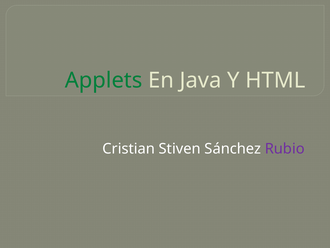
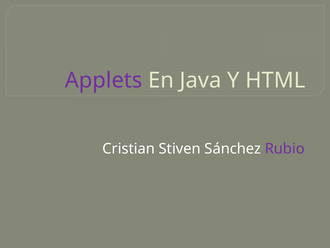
Applets colour: green -> purple
